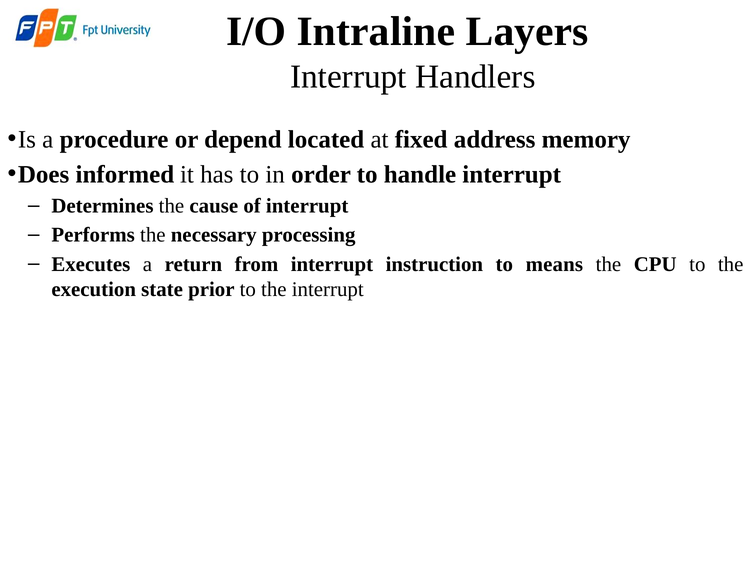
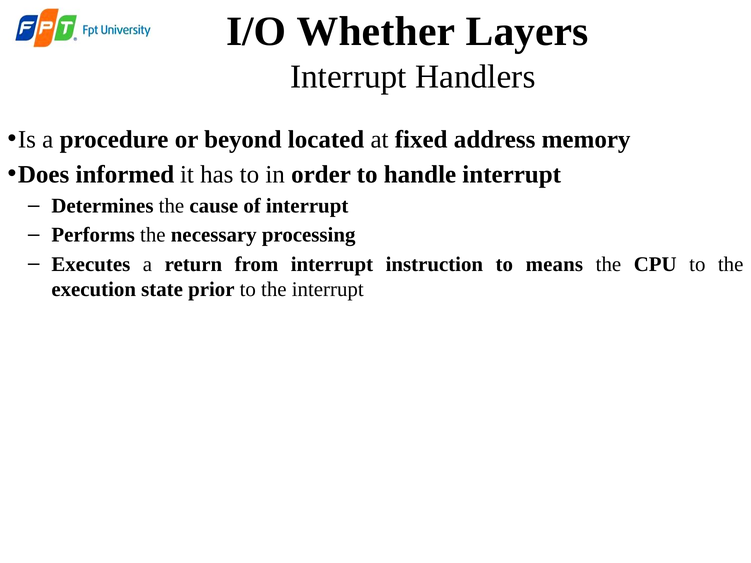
Intraline: Intraline -> Whether
depend: depend -> beyond
